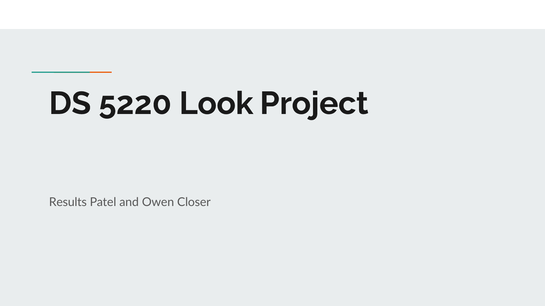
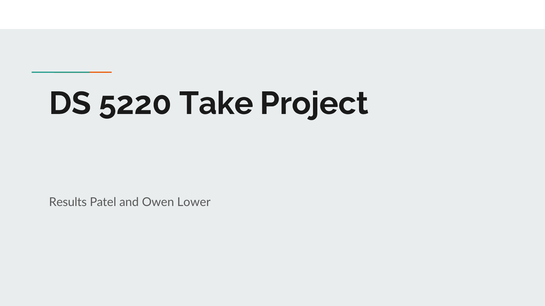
Look: Look -> Take
Closer: Closer -> Lower
